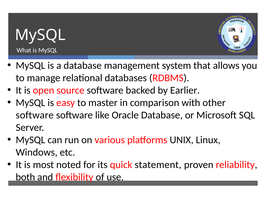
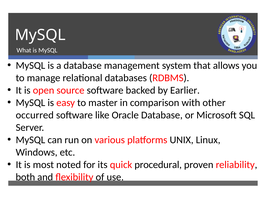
software at (35, 115): software -> occurred
statement: statement -> procedural
